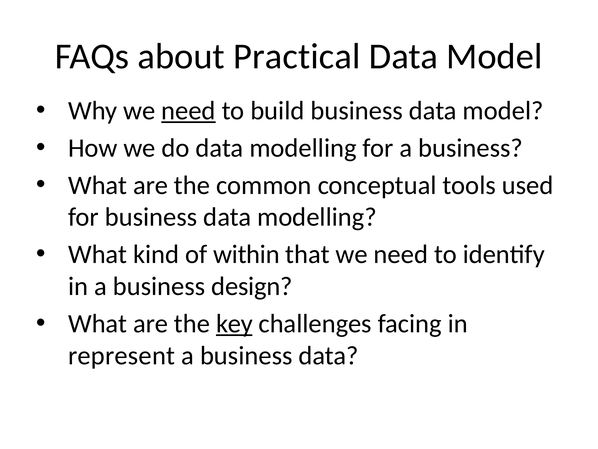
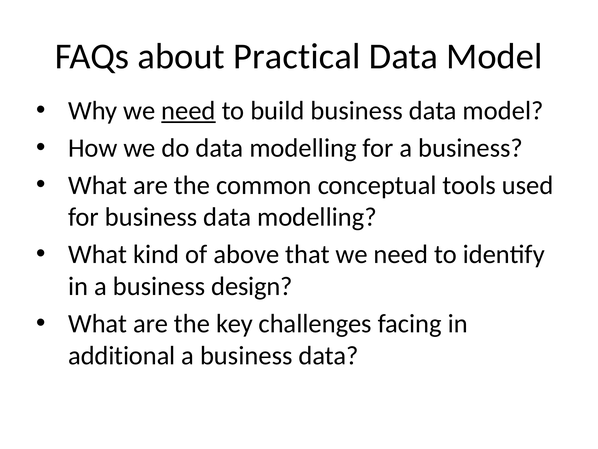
within: within -> above
key underline: present -> none
represent: represent -> additional
